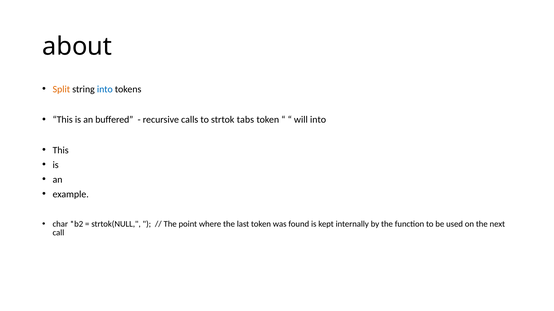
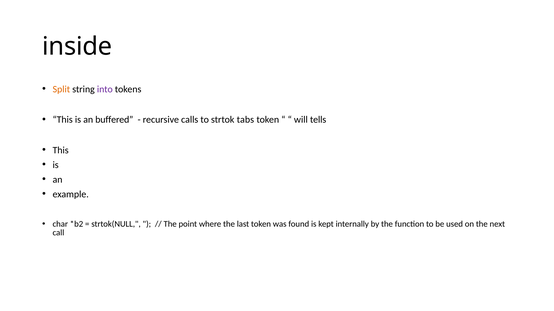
about: about -> inside
into at (105, 89) colour: blue -> purple
will into: into -> tells
